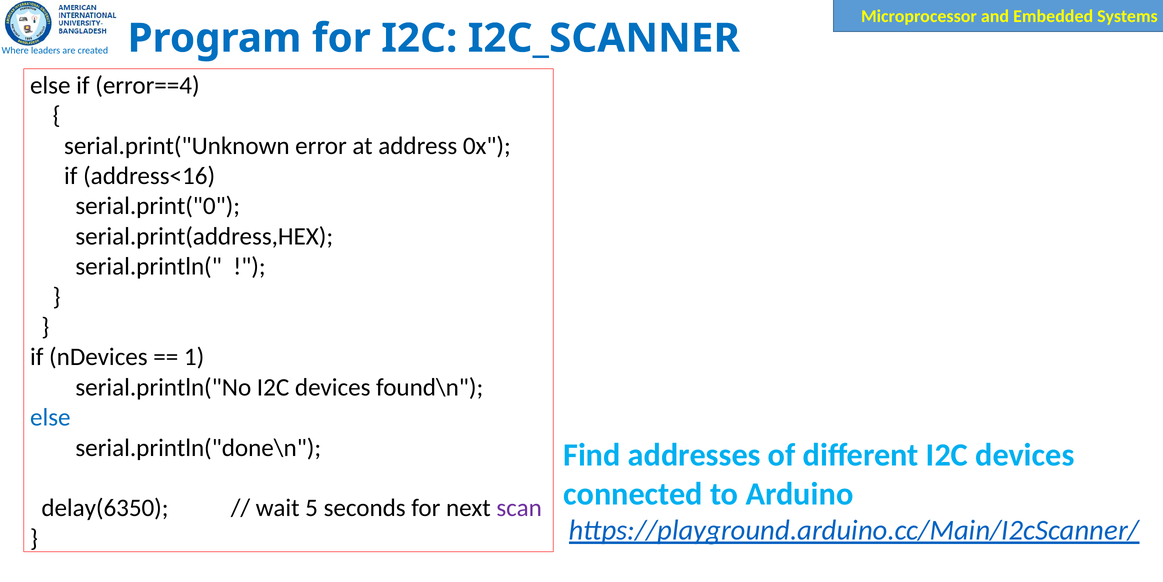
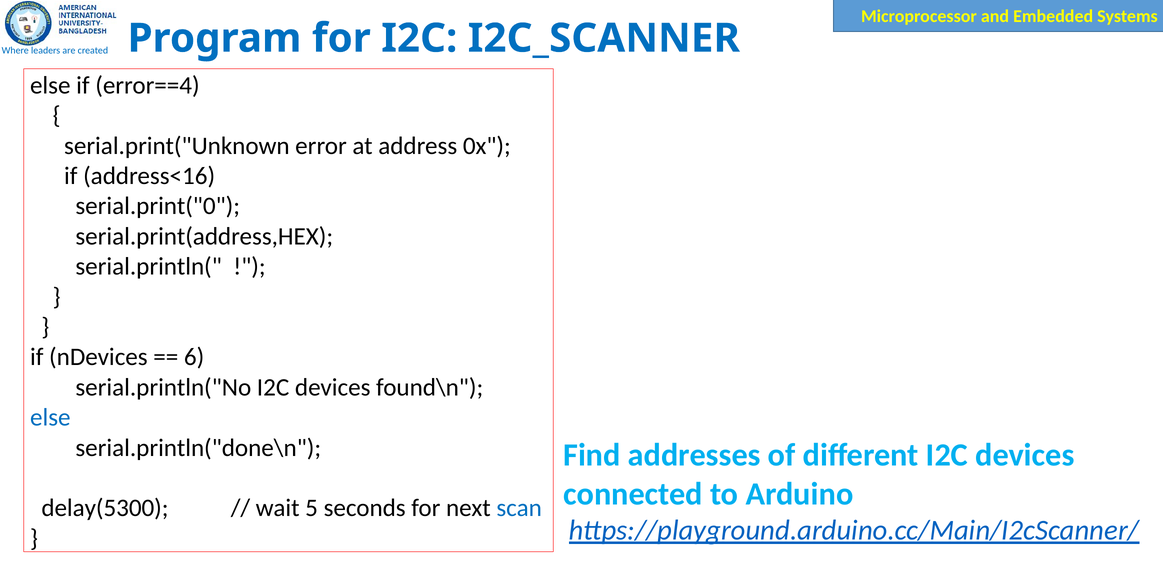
1: 1 -> 6
delay(6350: delay(6350 -> delay(5300
scan colour: purple -> blue
